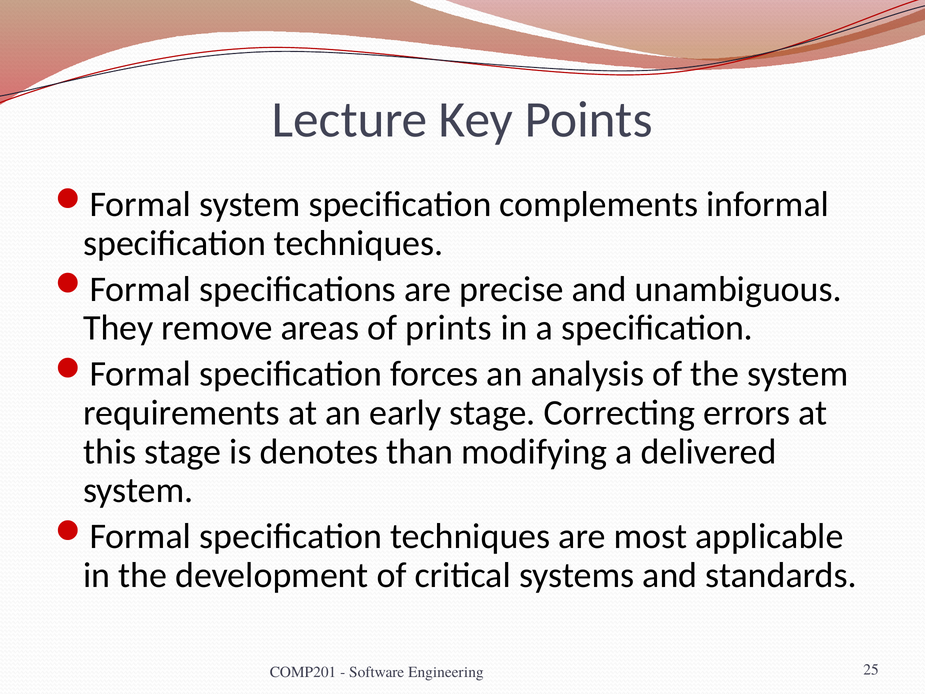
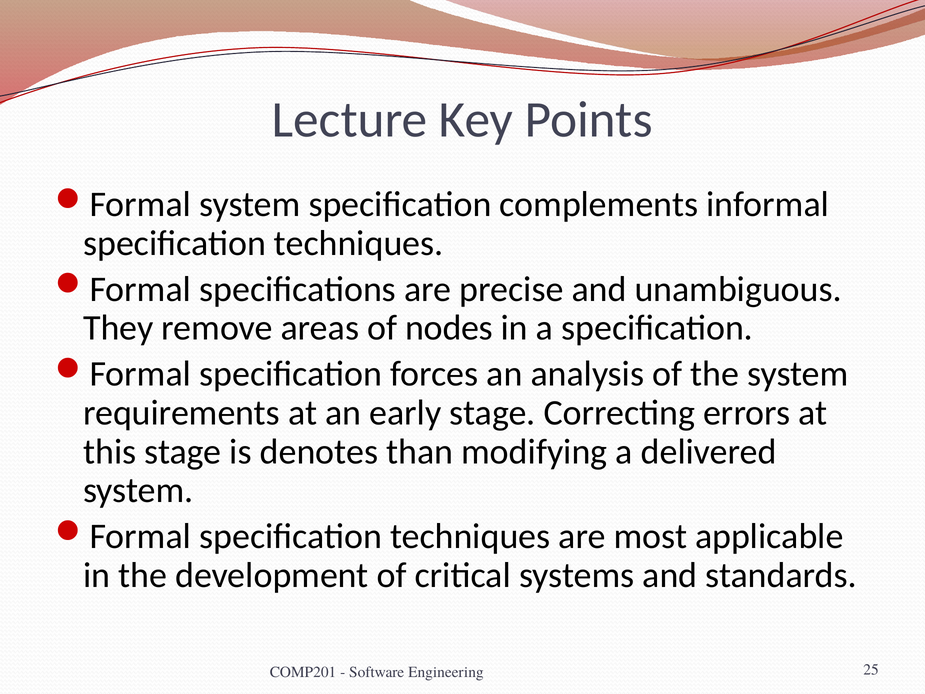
prints: prints -> nodes
